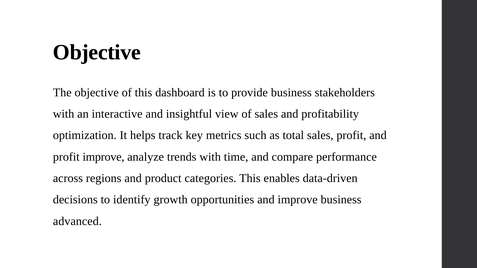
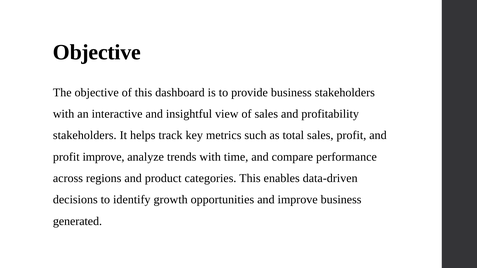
optimization at (85, 135): optimization -> stakeholders
advanced: advanced -> generated
